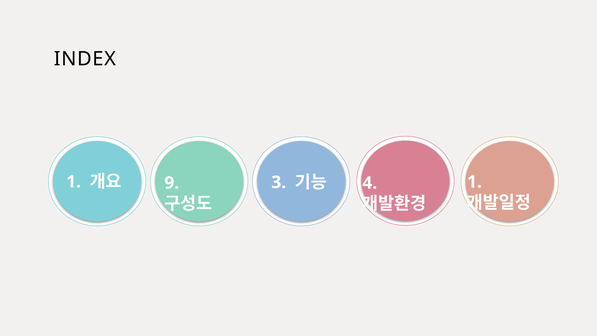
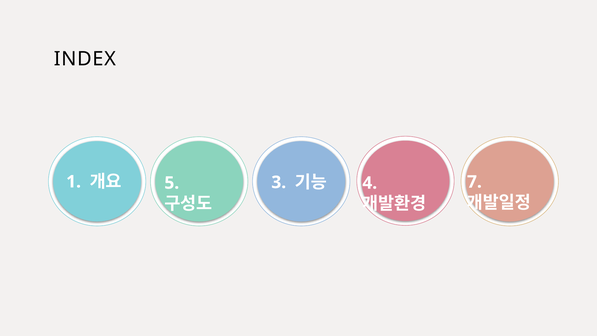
9: 9 -> 5
1 at (474, 182): 1 -> 7
